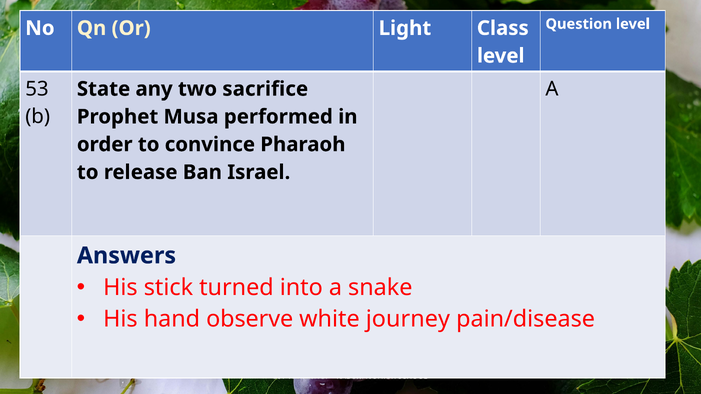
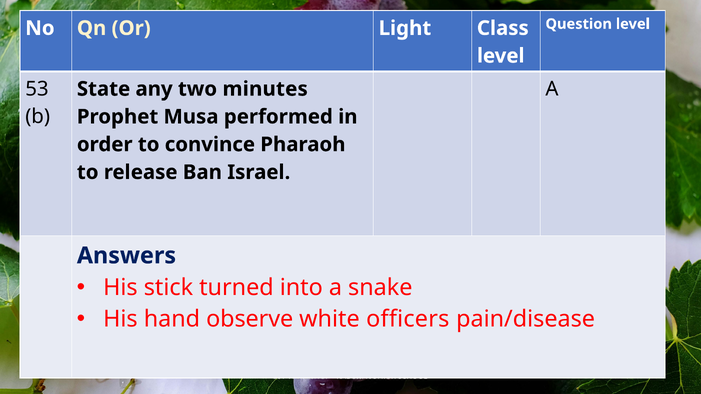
sacrifice: sacrifice -> minutes
journey: journey -> officers
